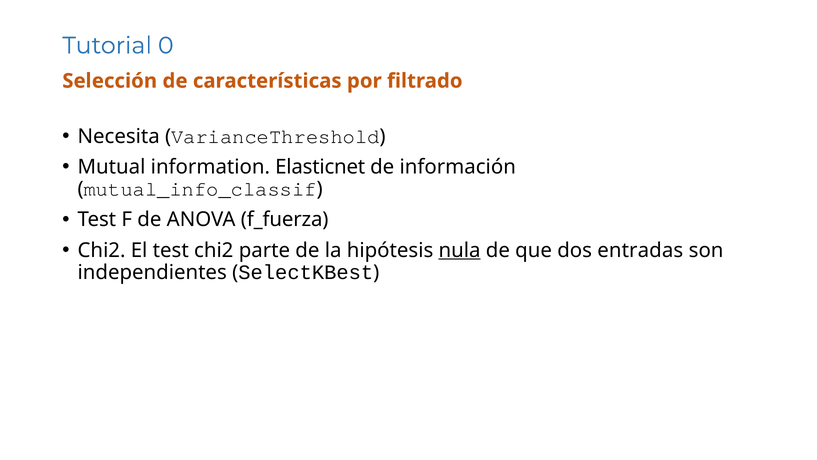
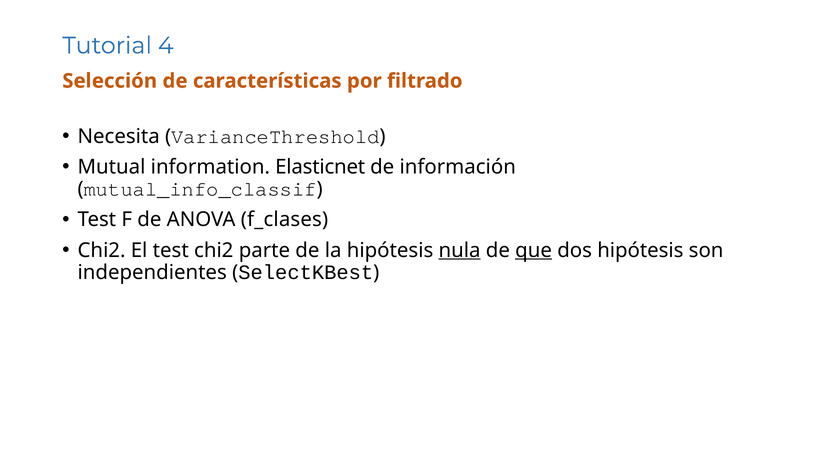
0: 0 -> 4
f_fuerza: f_fuerza -> f_clases
que underline: none -> present
dos entradas: entradas -> hipótesis
